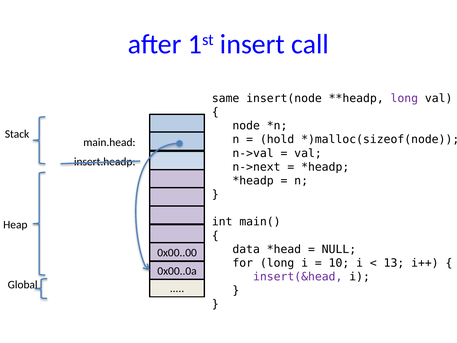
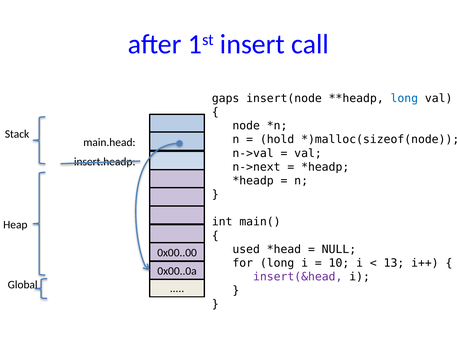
same: same -> gaps
long at (404, 98) colour: purple -> blue
data: data -> used
